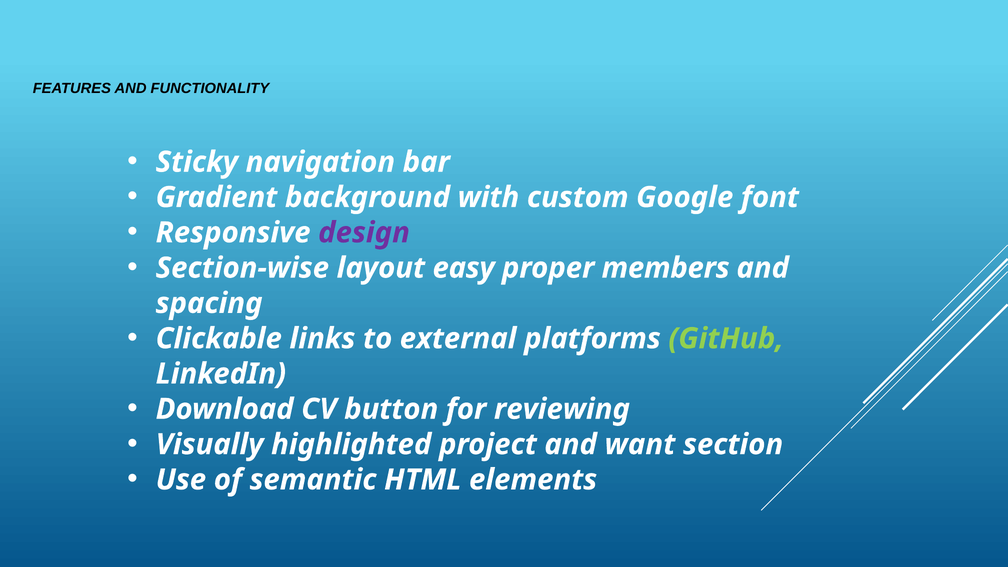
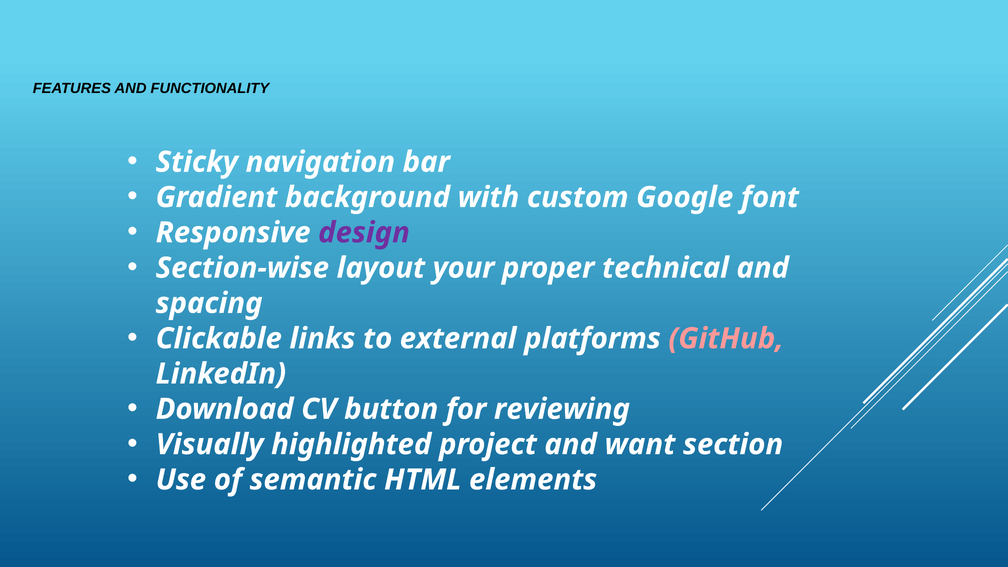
easy: easy -> your
members: members -> technical
GitHub colour: light green -> pink
